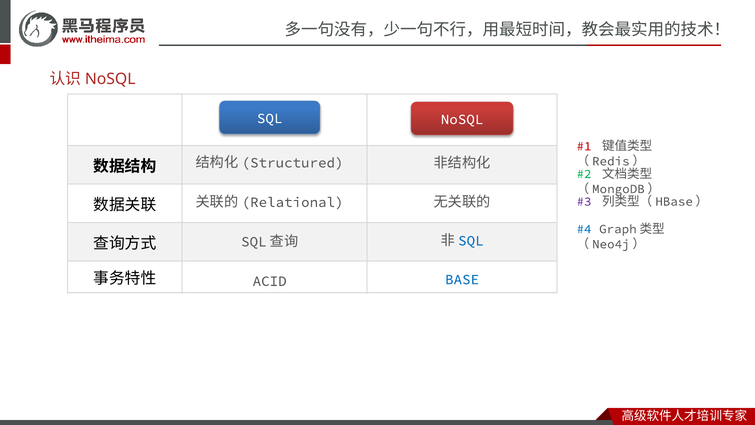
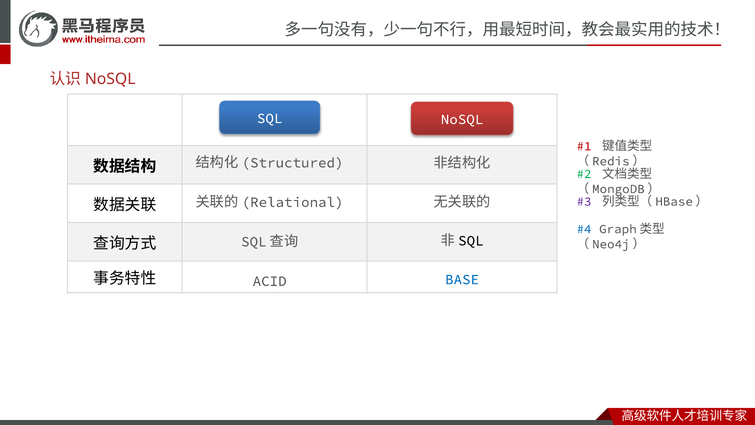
SQL at (471, 241) colour: blue -> black
